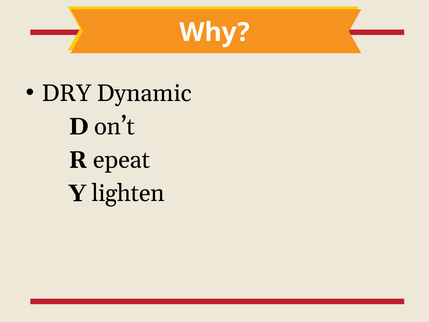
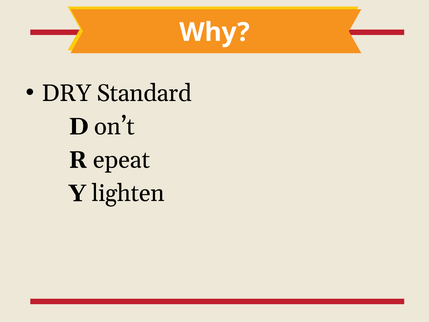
Dynamic: Dynamic -> Standard
